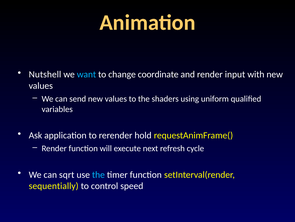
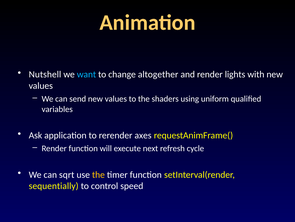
coordinate: coordinate -> altogether
input: input -> lights
hold: hold -> axes
the at (98, 174) colour: light blue -> yellow
